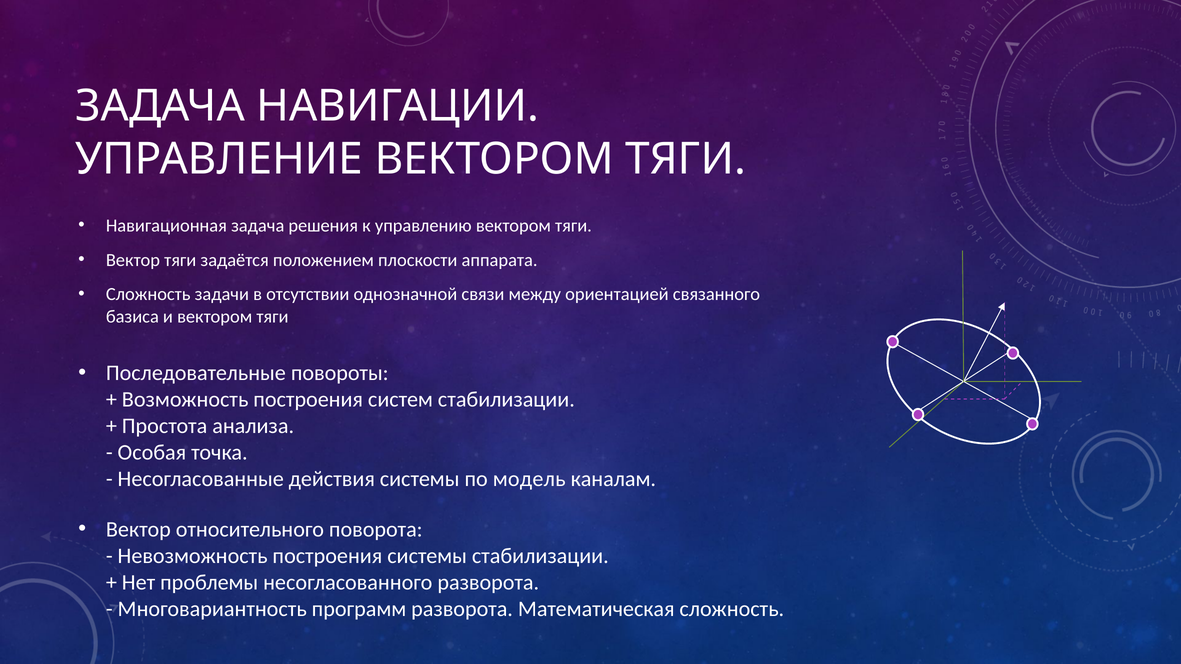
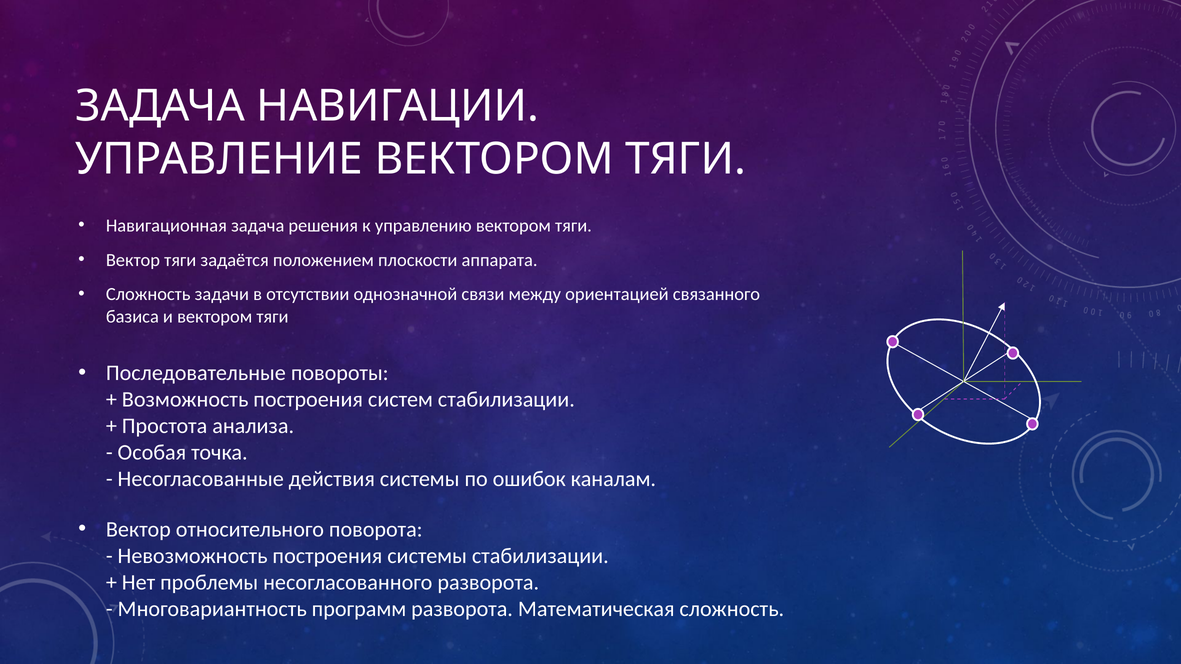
модель: модель -> ошибок
